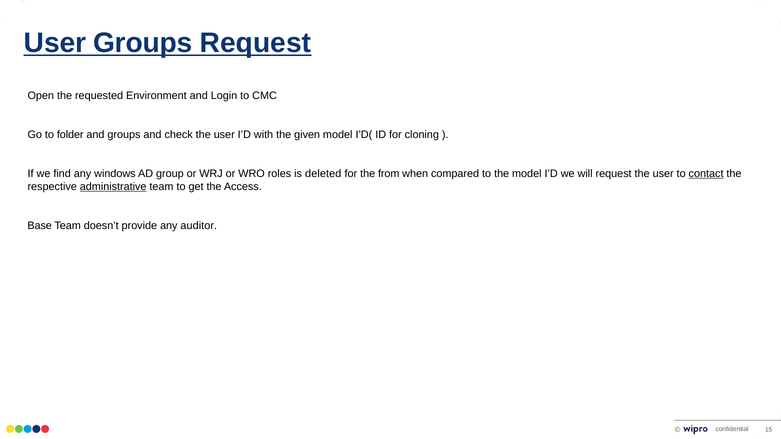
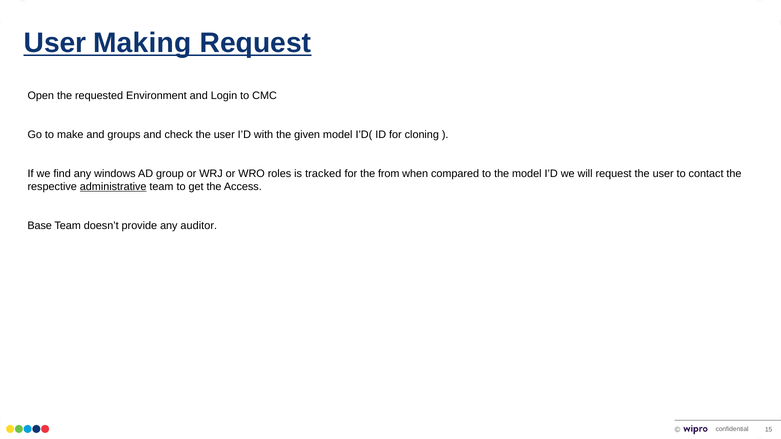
User Groups: Groups -> Making
folder: folder -> make
deleted: deleted -> tracked
contact underline: present -> none
